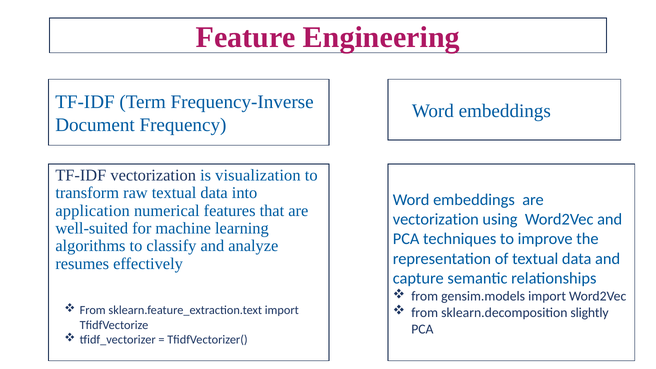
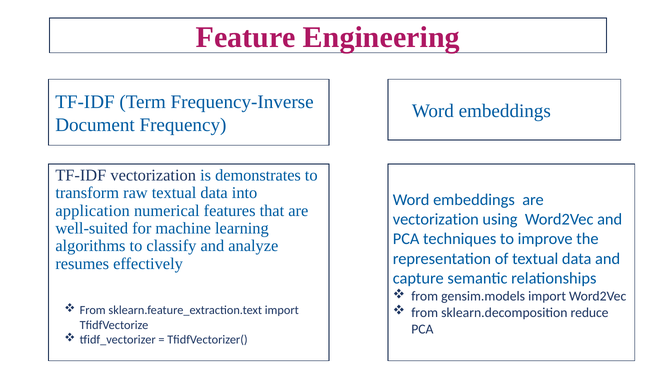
visualization: visualization -> demonstrates
slightly: slightly -> reduce
